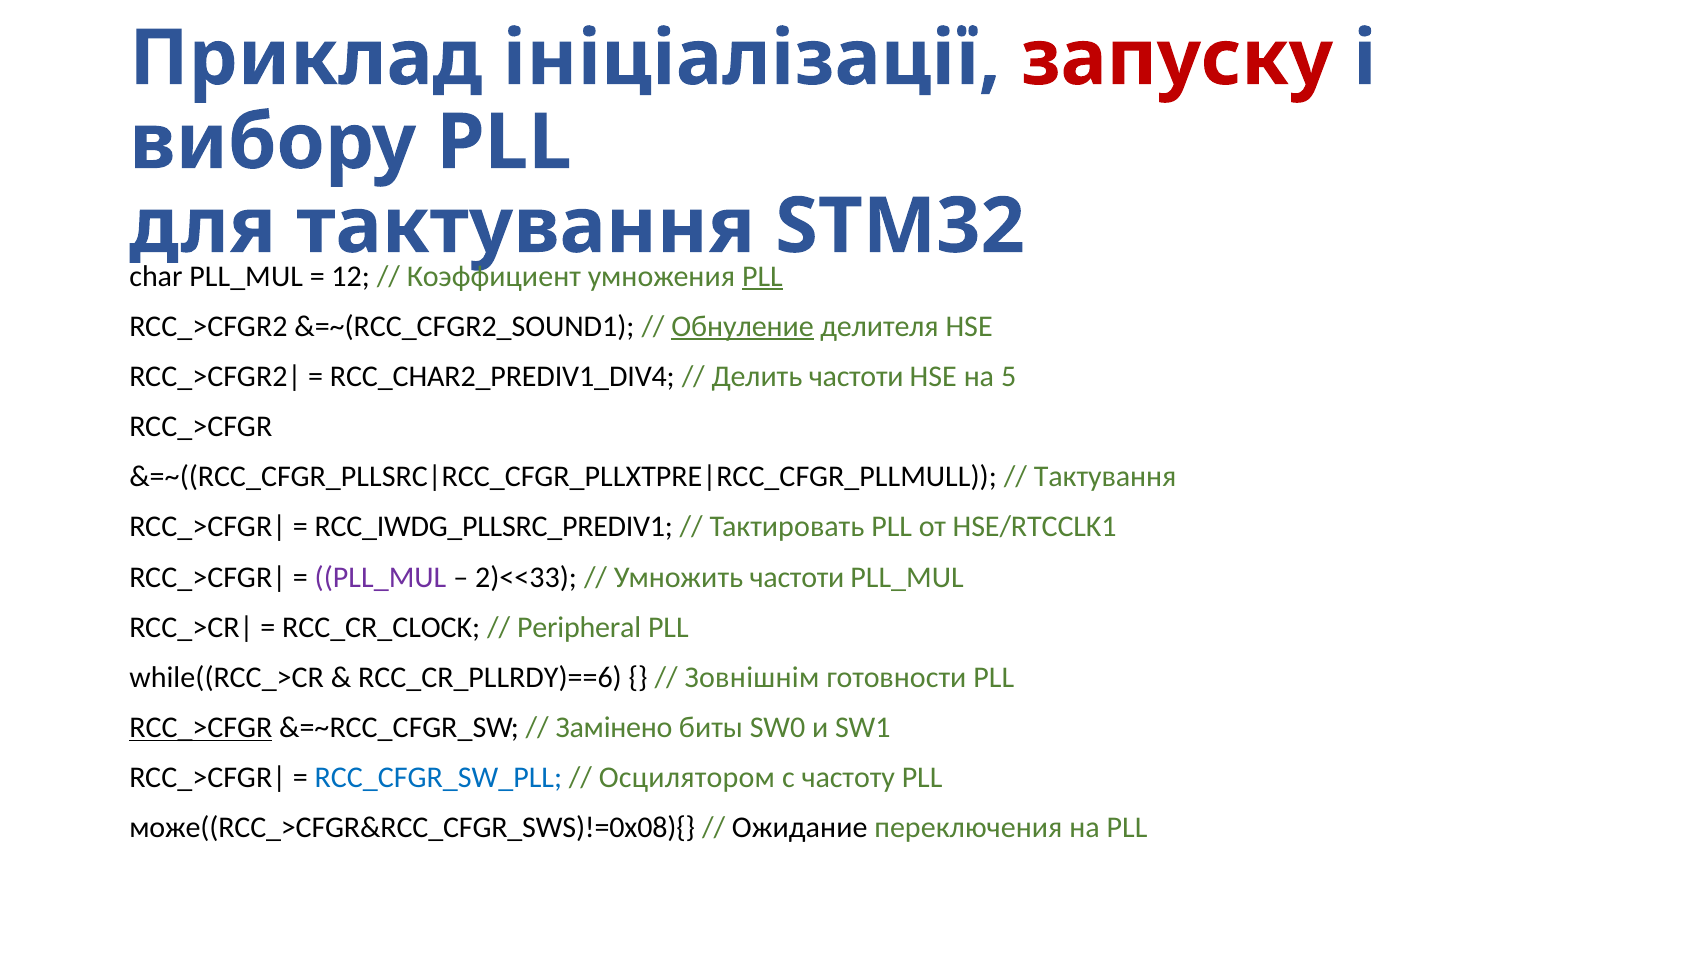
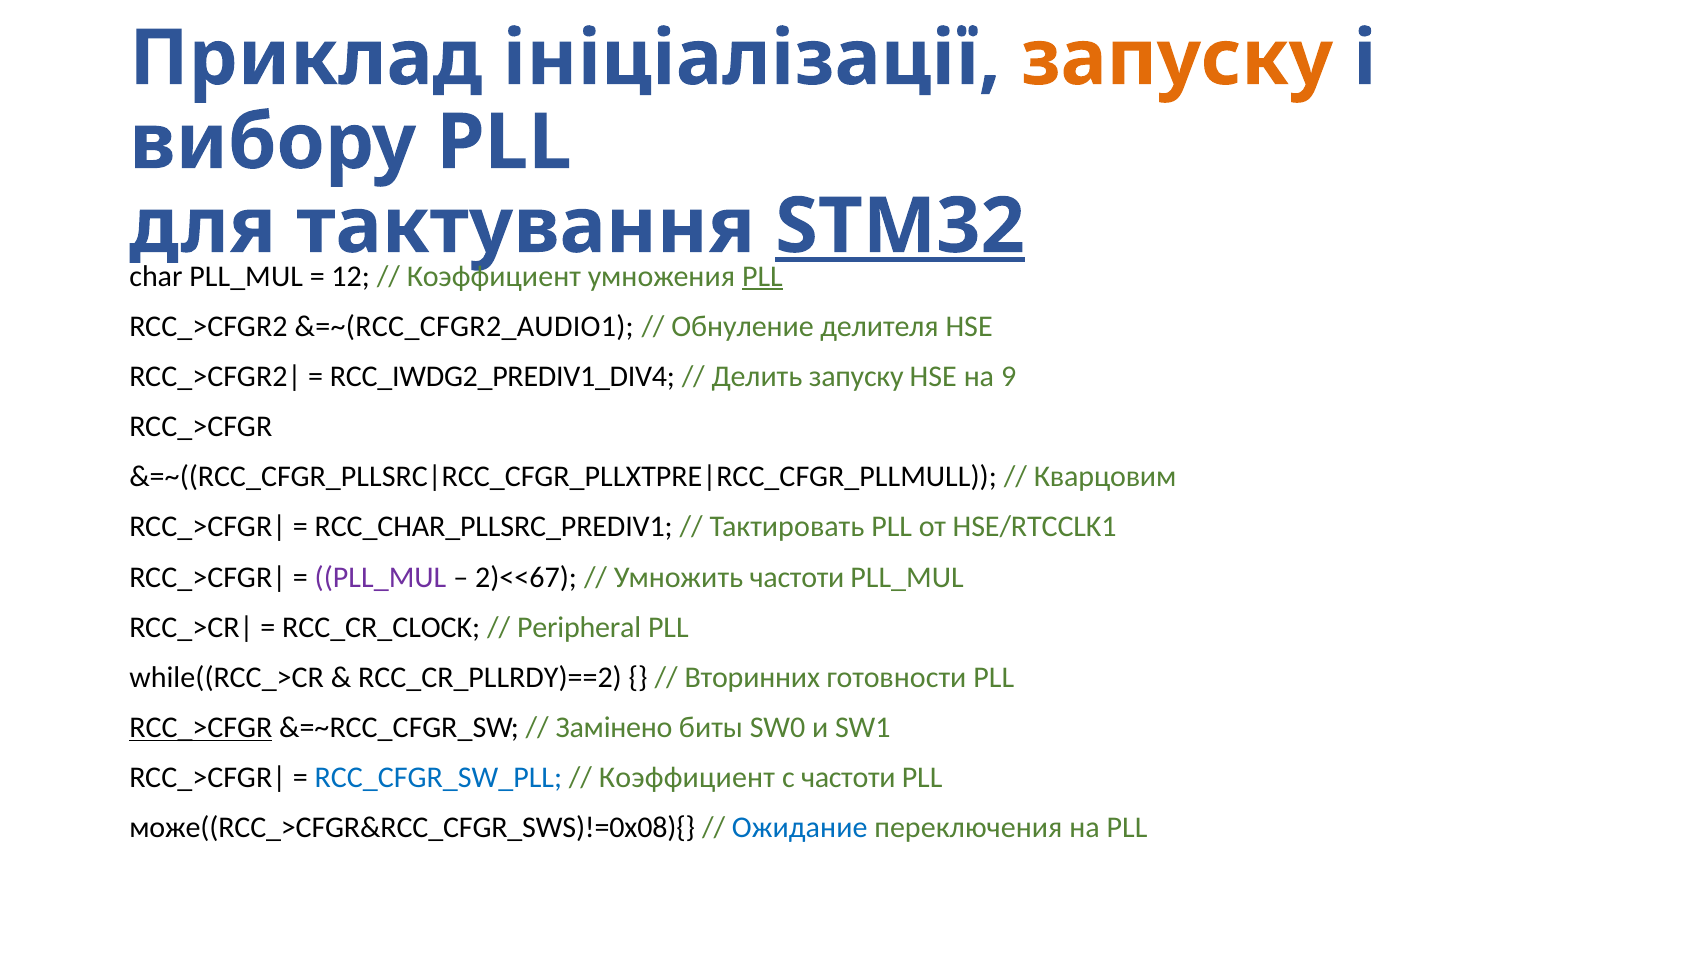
запуску at (1177, 59) colour: red -> orange
STM32 underline: none -> present
&=~(RCC_CFGR2_SOUND1: &=~(RCC_CFGR2_SOUND1 -> &=~(RCC_CFGR2_AUDIO1
Обнуление underline: present -> none
RCC_CHAR2_PREDIV1_DIV4: RCC_CHAR2_PREDIV1_DIV4 -> RCC_IWDG2_PREDIV1_DIV4
Делить частоти: частоти -> запуску
5: 5 -> 9
Тактування at (1105, 477): Тактування -> Кварцовим
RCC_IWDG_PLLSRC_PREDIV1: RCC_IWDG_PLLSRC_PREDIV1 -> RCC_CHAR_PLLSRC_PREDIV1
2)<<33: 2)<<33 -> 2)<<67
RCC_CR_PLLRDY)==6: RCC_CR_PLLRDY)==6 -> RCC_CR_PLLRDY)==2
Зовнішнім: Зовнішнім -> Вторинних
Осцилятором at (687, 778): Осцилятором -> Коэффициент
с частоту: частоту -> частоти
Ожидание colour: black -> blue
